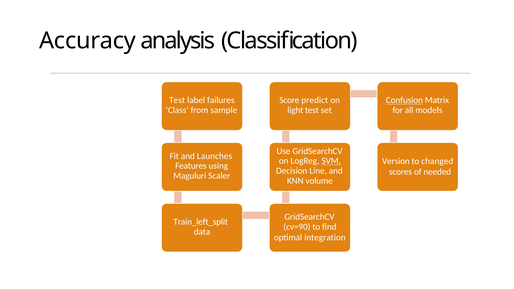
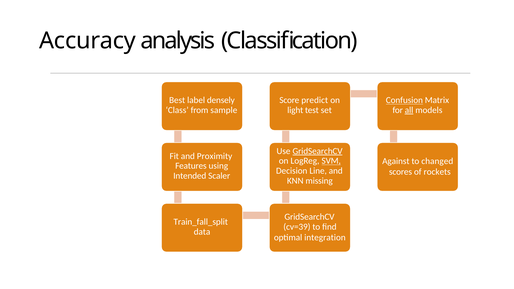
Test at (177, 100): Test -> Best
failures: failures -> densely
all underline: none -> present
GridSearchCV at (318, 151) underline: none -> present
Launches: Launches -> Proximity
Version: Version -> Against
needed: needed -> rockets
Maguluri: Maguluri -> Intended
volume: volume -> missing
Train_left_split: Train_left_split -> Train_fall_split
cv=90: cv=90 -> cv=39
